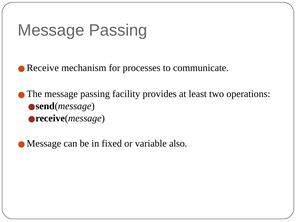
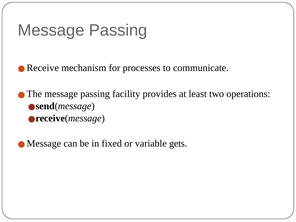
also: also -> gets
